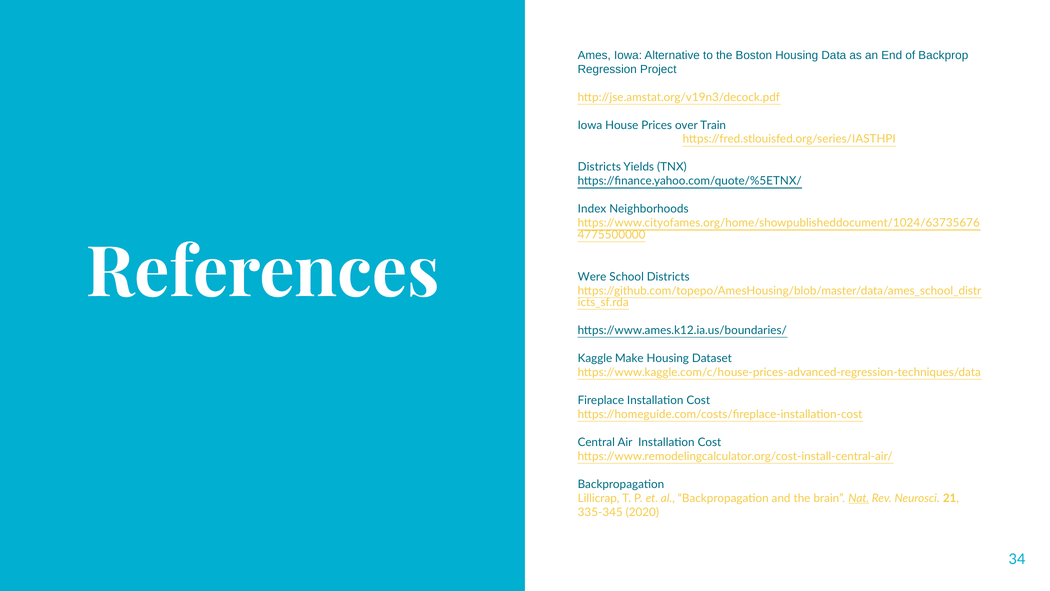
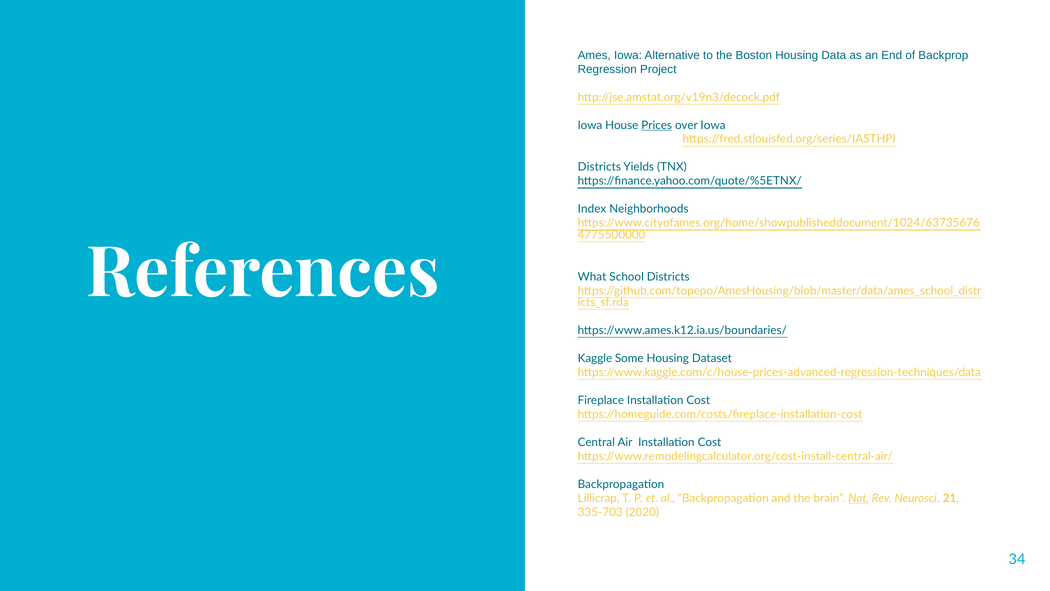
Prices underline: none -> present
over Train: Train -> Iowa
Were: Were -> What
Make: Make -> Some
335-345: 335-345 -> 335-703
